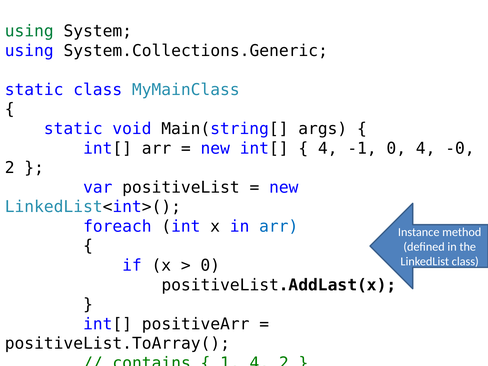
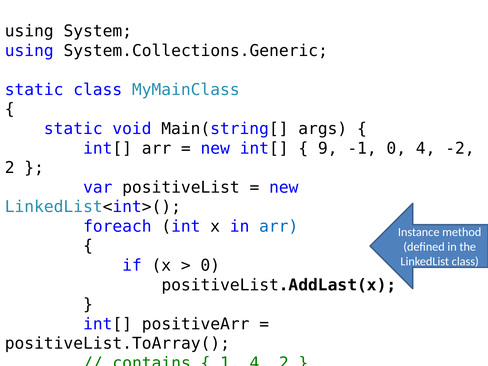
using at (29, 31) colour: green -> black
4 at (328, 148): 4 -> 9
-0: -0 -> -2
